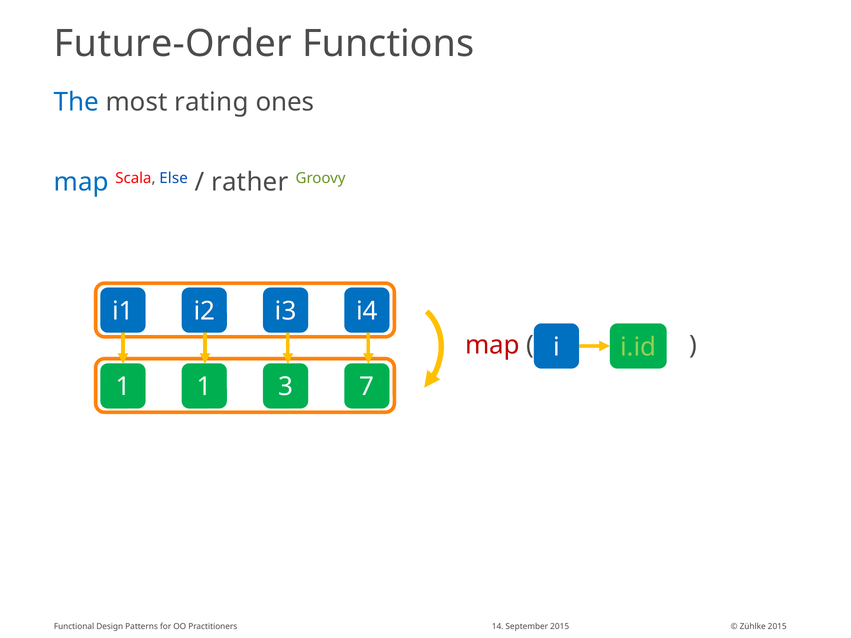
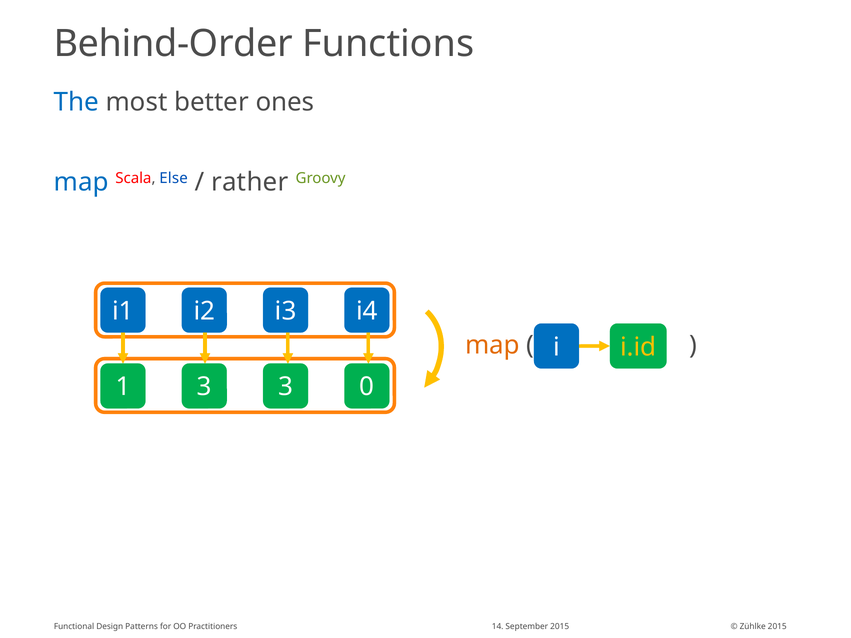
Future-Order: Future-Order -> Behind-Order
rating: rating -> better
map at (492, 345) colour: red -> orange
i.id colour: light green -> yellow
1 1: 1 -> 3
7: 7 -> 0
